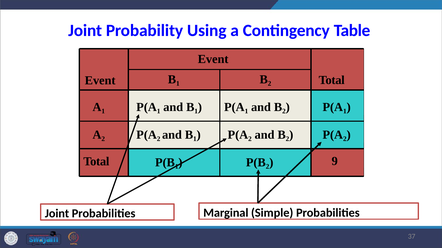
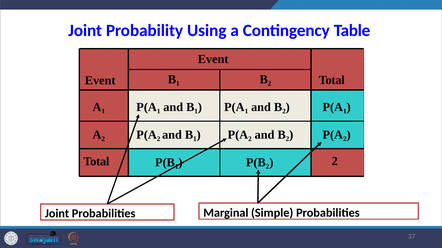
9 at (335, 161): 9 -> 2
